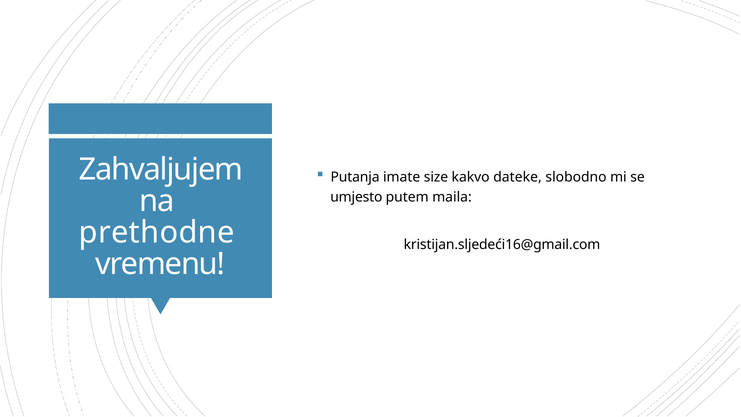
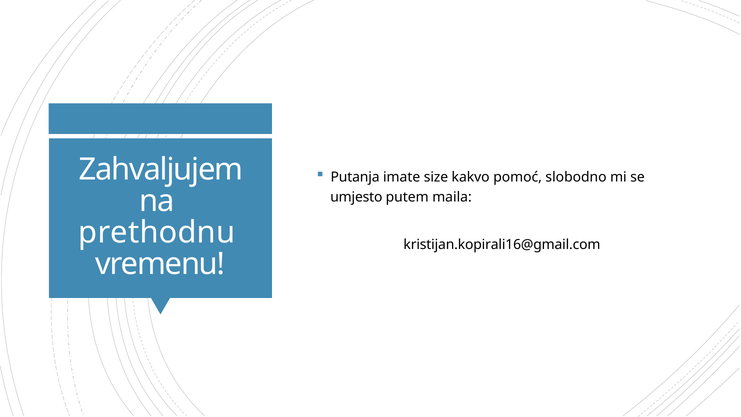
dateke: dateke -> pomoć
prethodne: prethodne -> prethodnu
kristijan.sljedeći16@gmail.com: kristijan.sljedeći16@gmail.com -> kristijan.kopirali16@gmail.com
